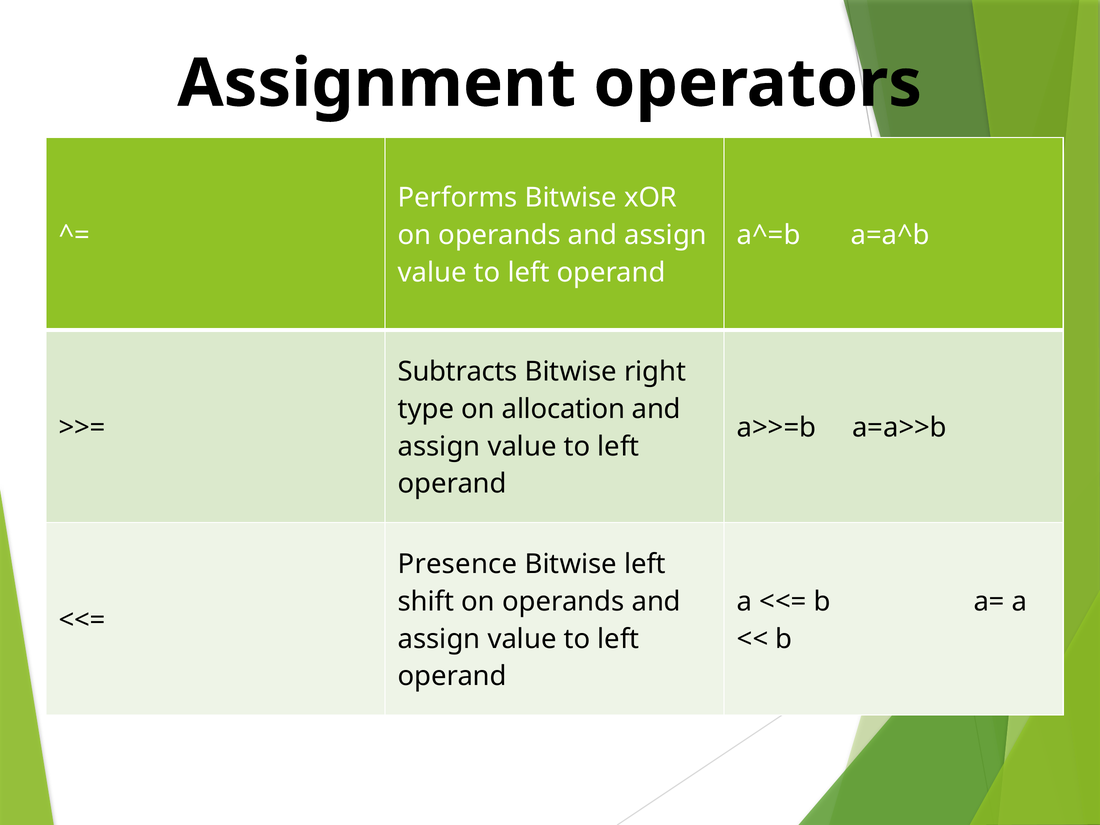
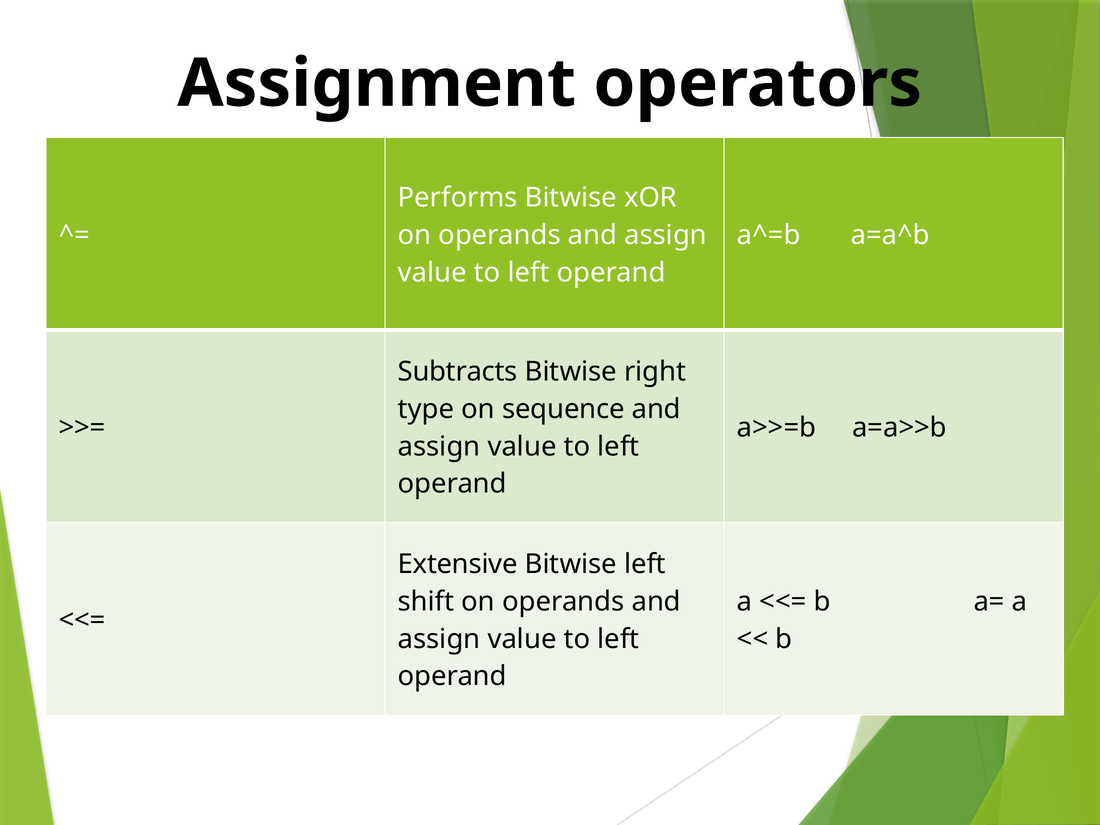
allocation: allocation -> sequence
Presence: Presence -> Extensive
